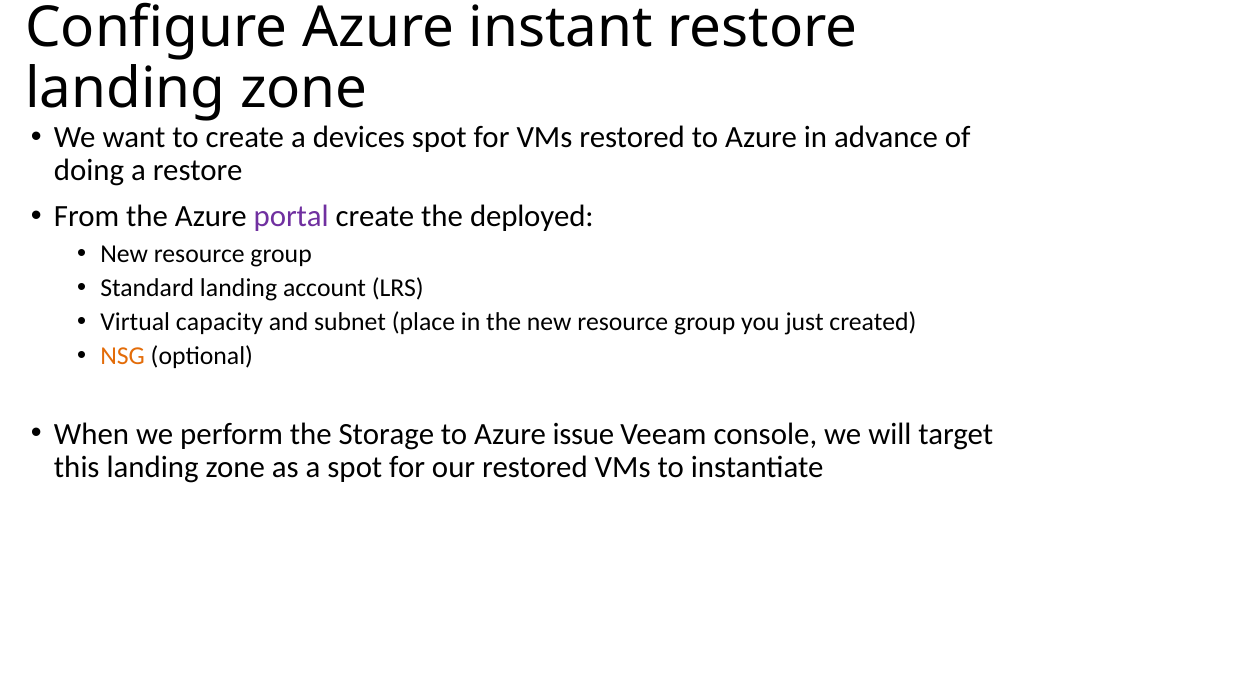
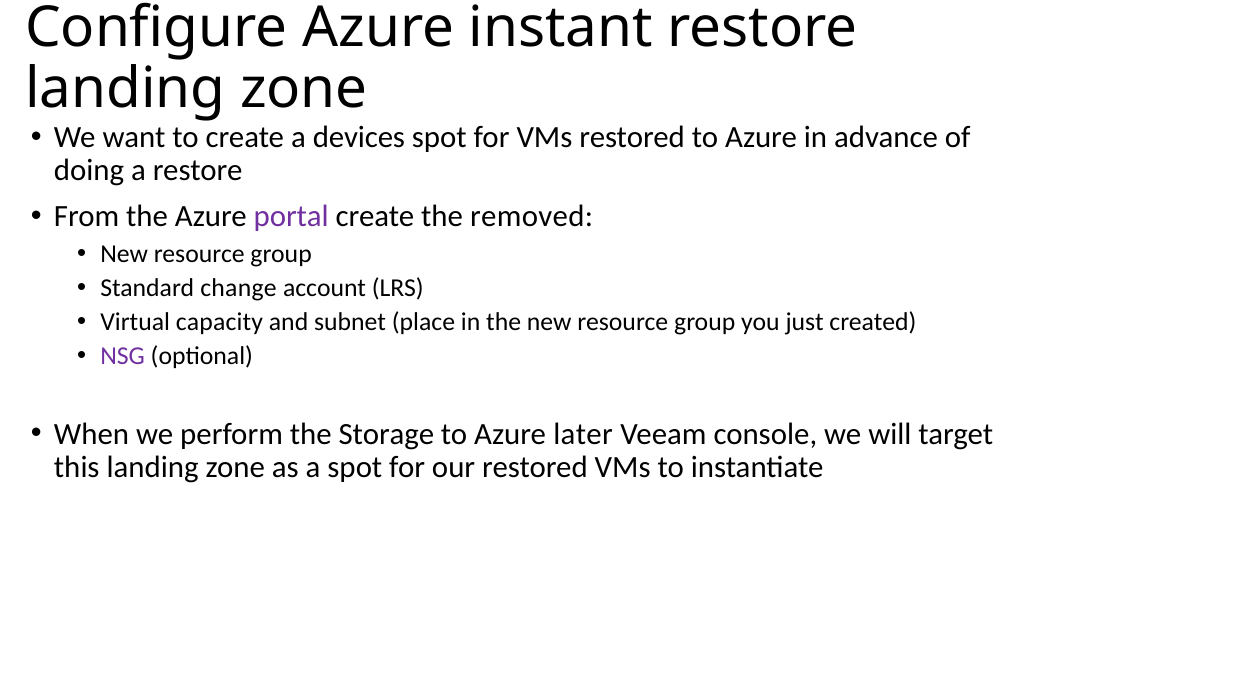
deployed: deployed -> removed
Standard landing: landing -> change
NSG colour: orange -> purple
issue: issue -> later
